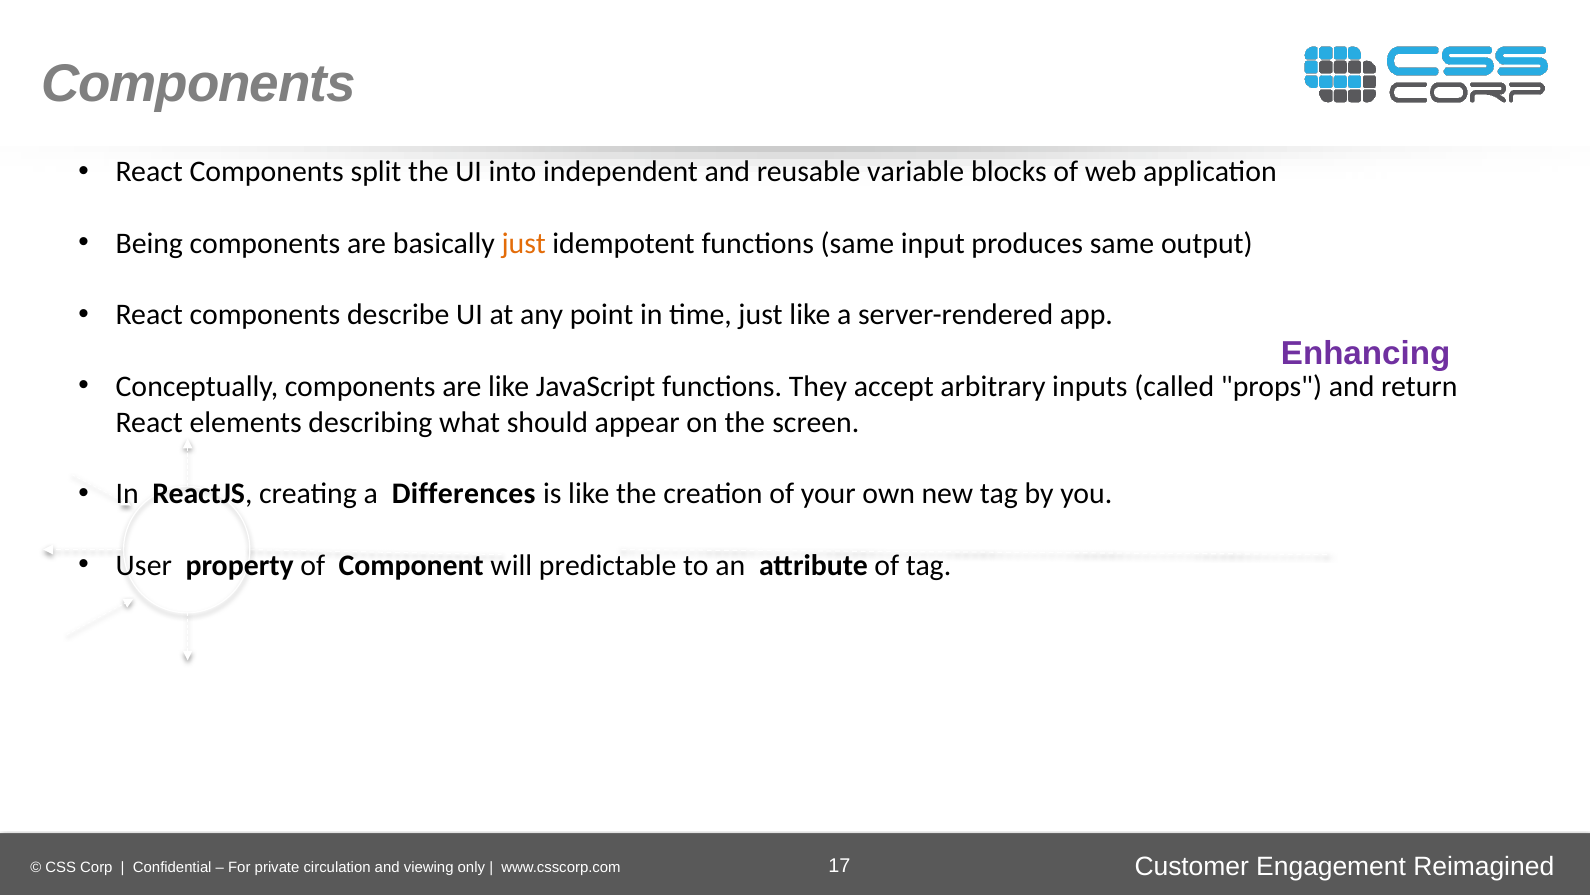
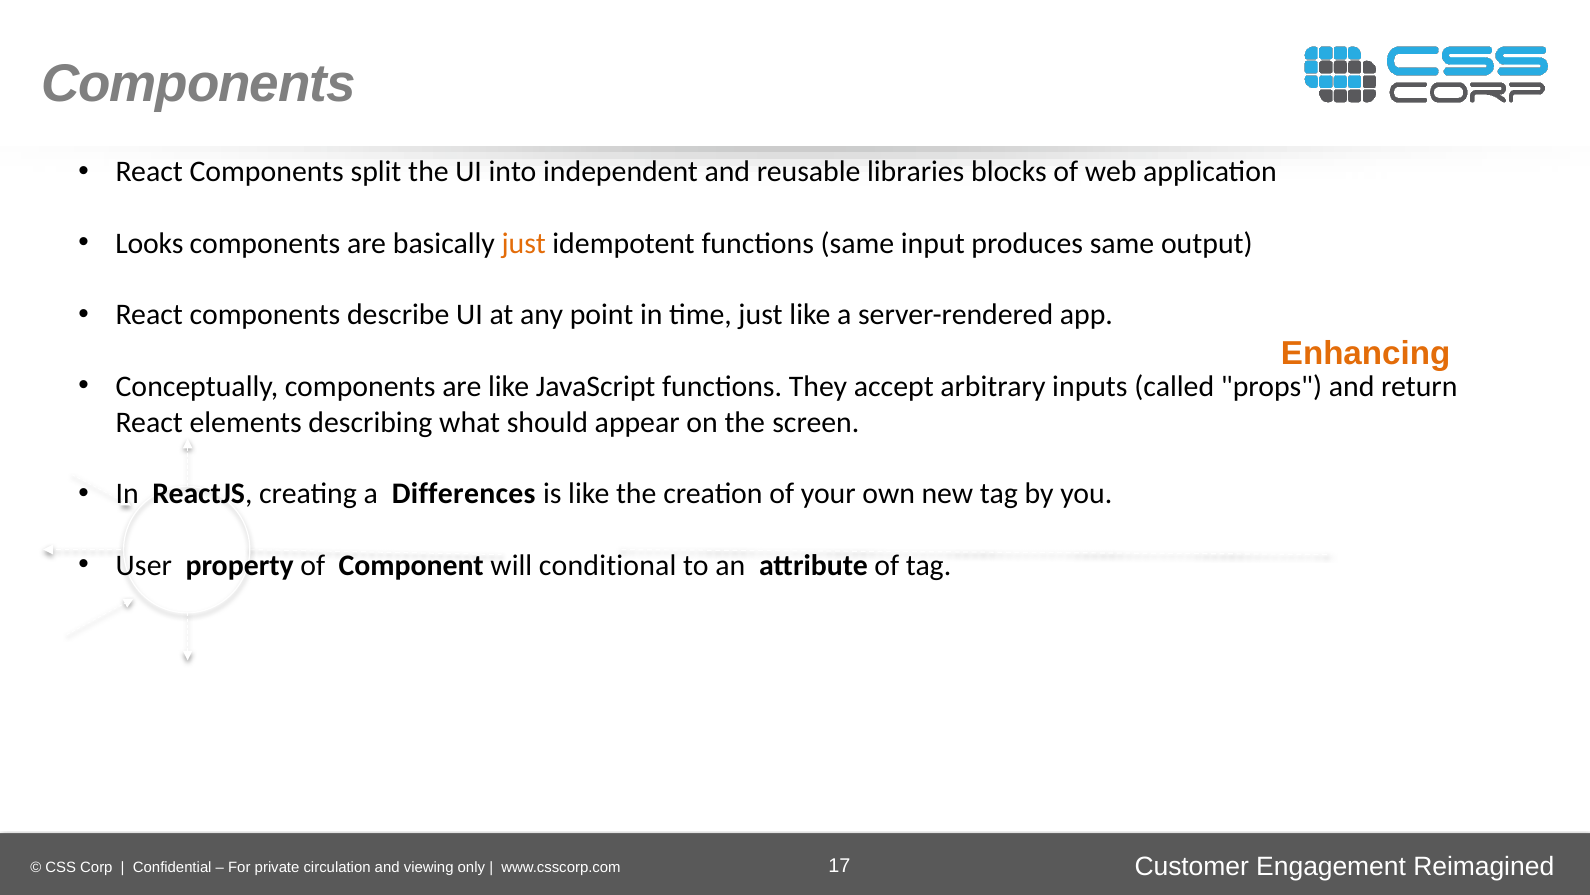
variable: variable -> libraries
Being: Being -> Looks
Enhancing colour: purple -> orange
predictable: predictable -> conditional
